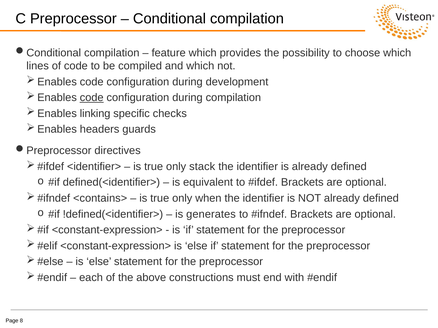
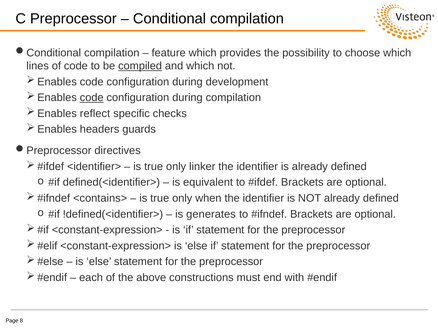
compiled underline: none -> present
linking: linking -> reflect
stack: stack -> linker
